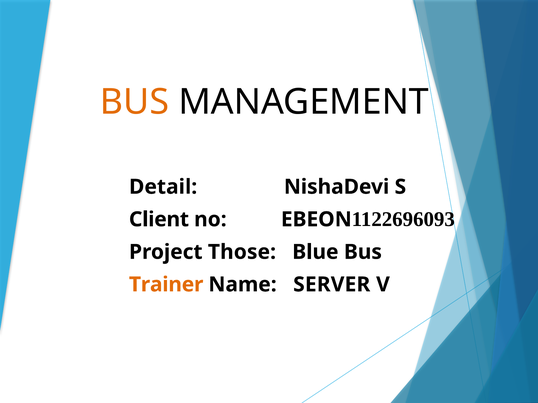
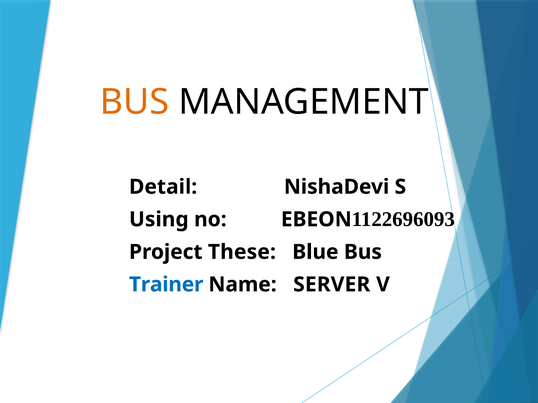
Client: Client -> Using
Those: Those -> These
Trainer colour: orange -> blue
